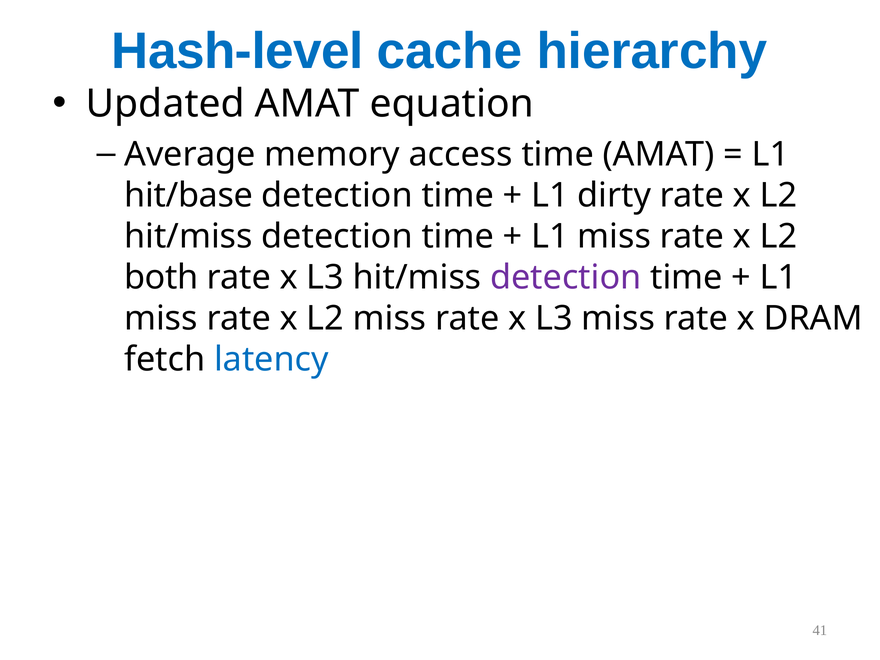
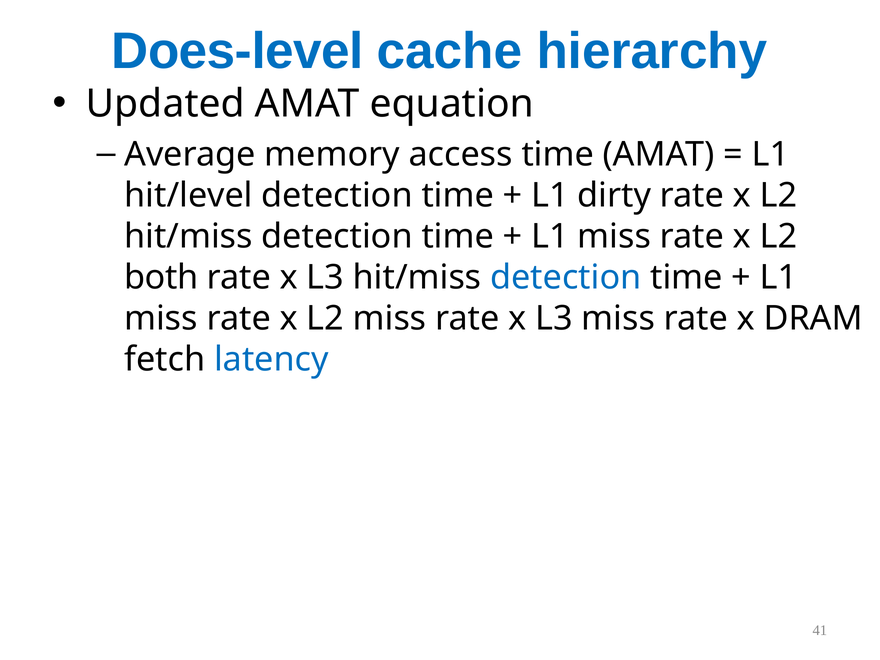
Hash-level: Hash-level -> Does-level
hit/base: hit/base -> hit/level
detection at (566, 277) colour: purple -> blue
